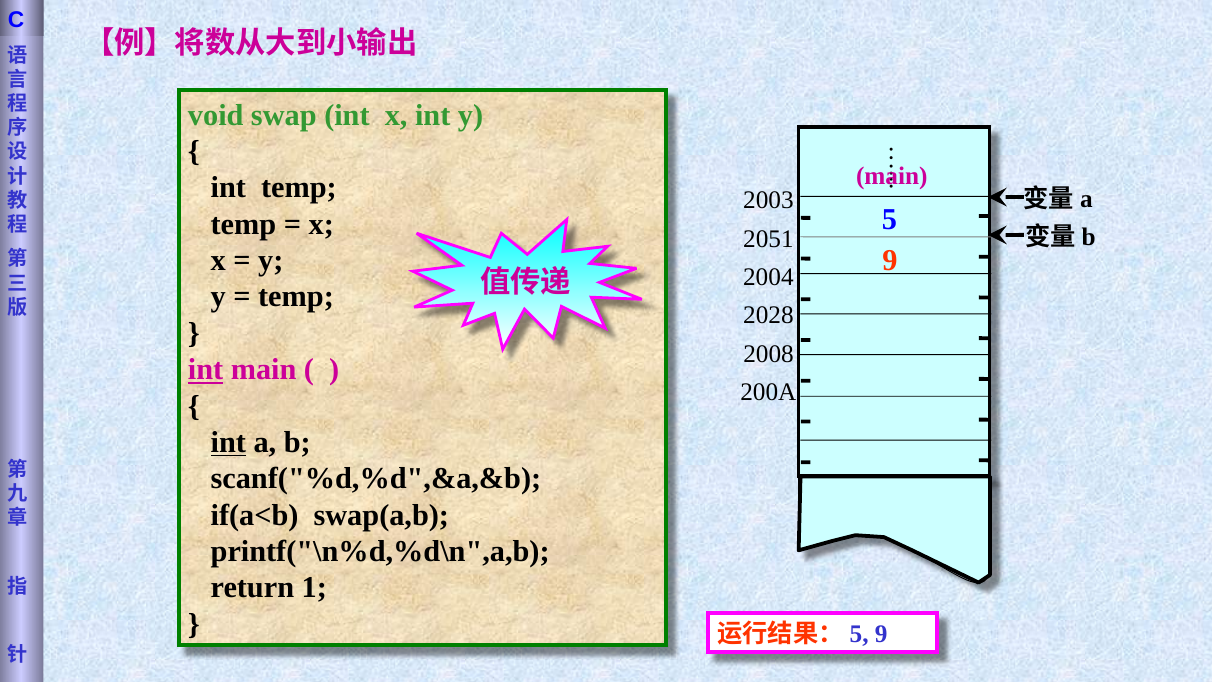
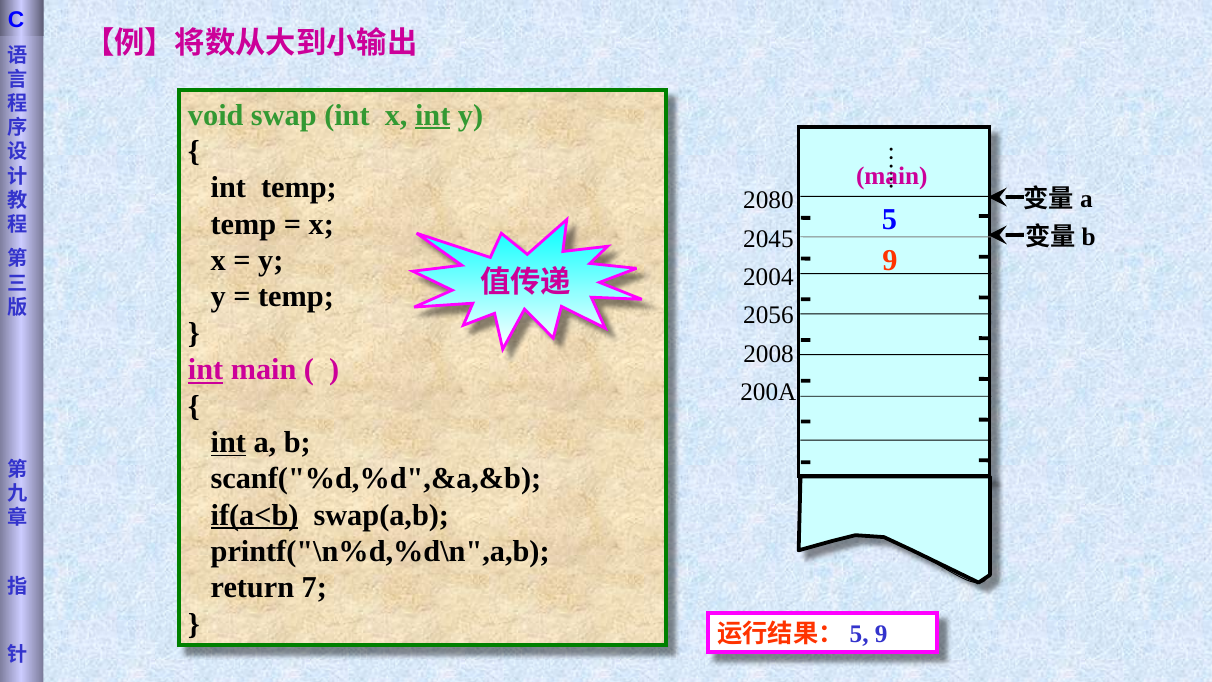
int at (433, 115) underline: none -> present
2003: 2003 -> 2080
2051: 2051 -> 2045
2028: 2028 -> 2056
if(a<b underline: none -> present
1: 1 -> 7
